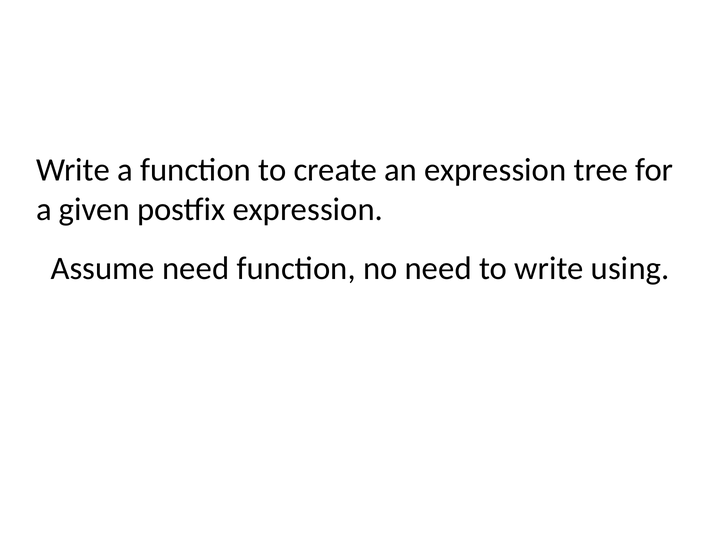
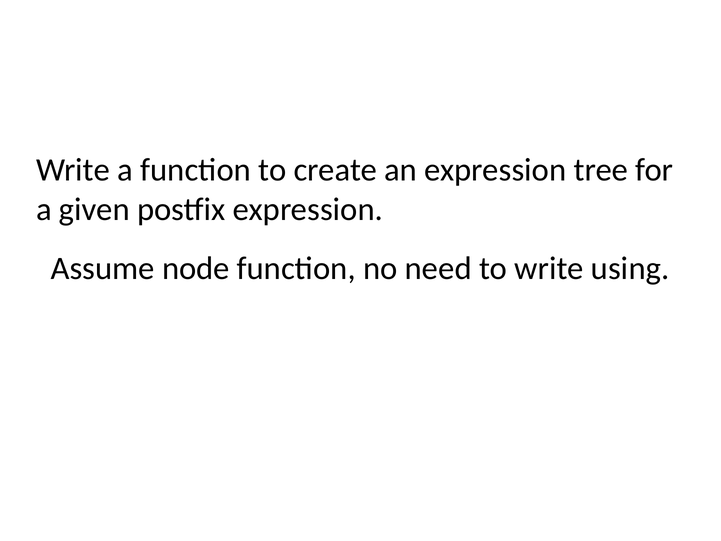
Assume need: need -> node
